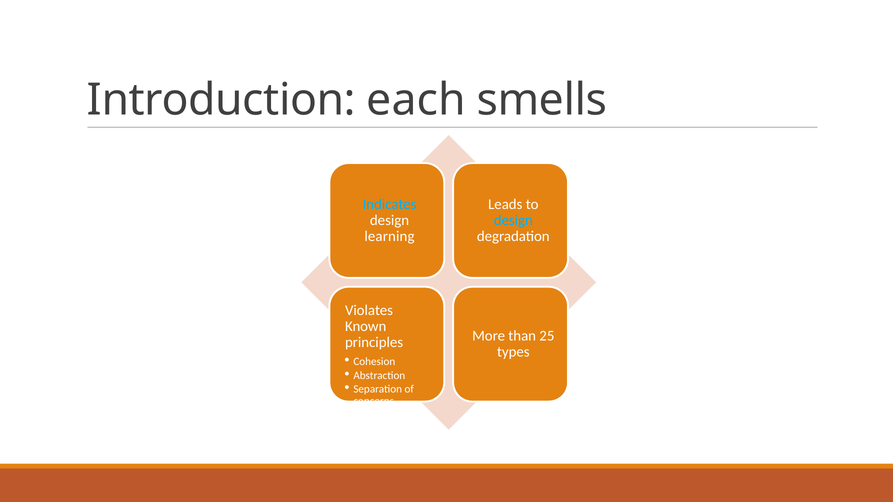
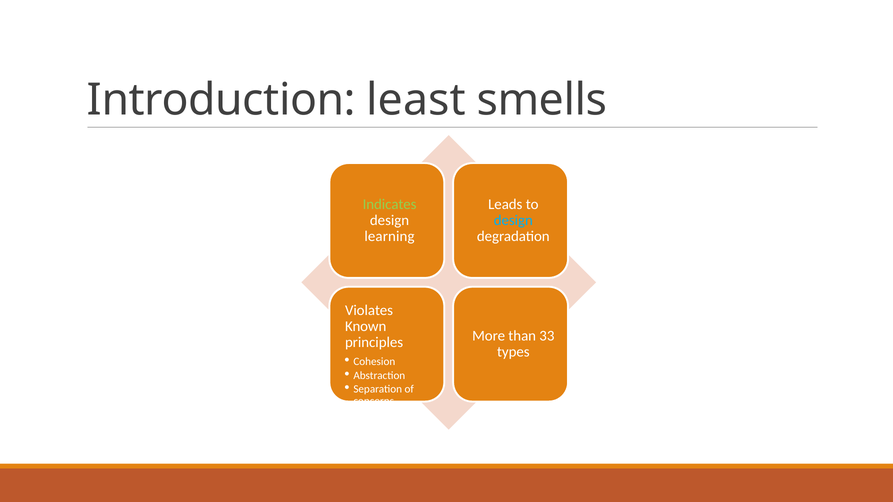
each: each -> least
Indicates colour: light blue -> light green
25: 25 -> 33
